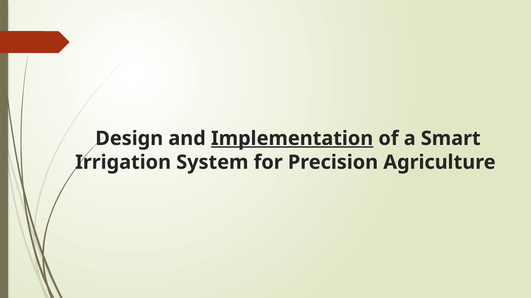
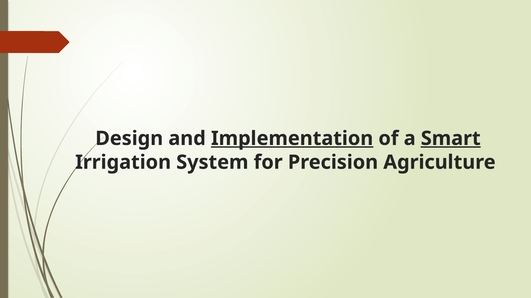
Smart underline: none -> present
